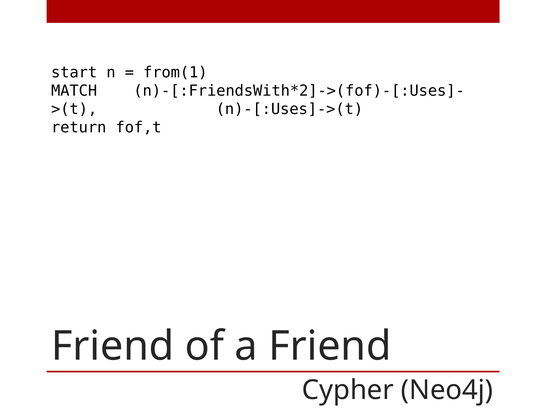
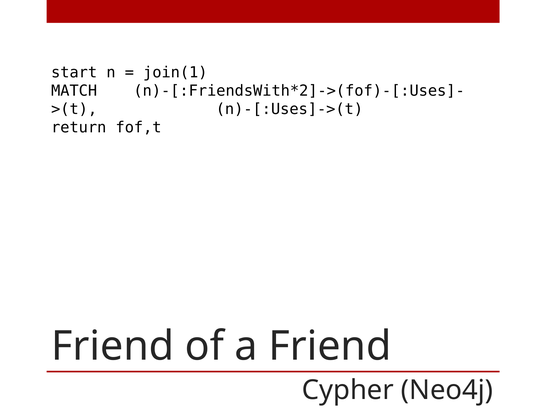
from(1: from(1 -> join(1
